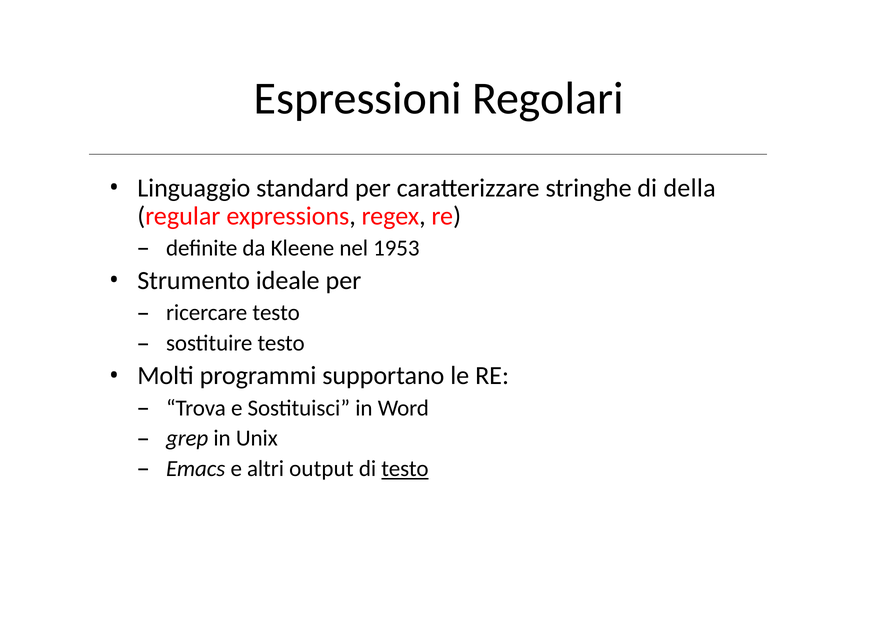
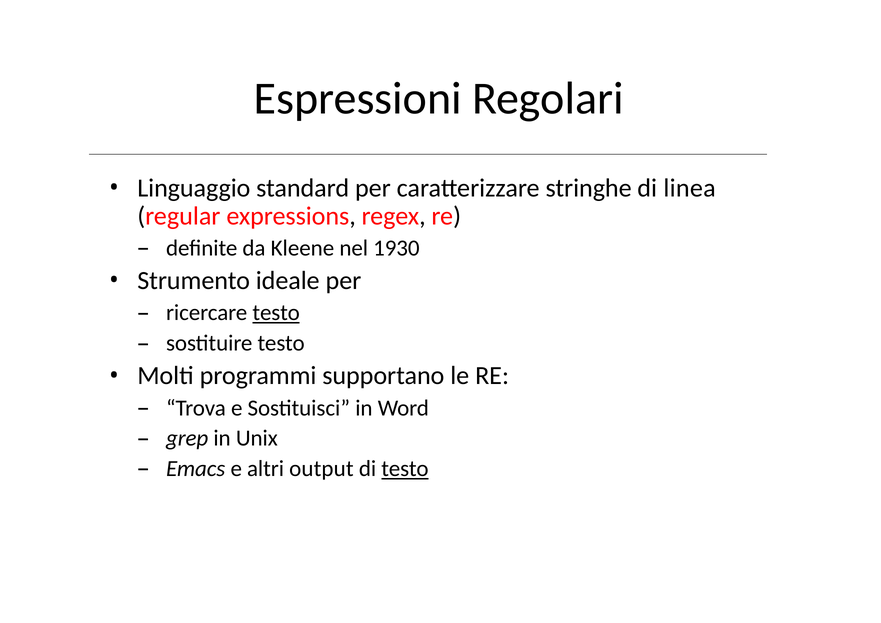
della: della -> linea
1953: 1953 -> 1930
testo at (276, 313) underline: none -> present
